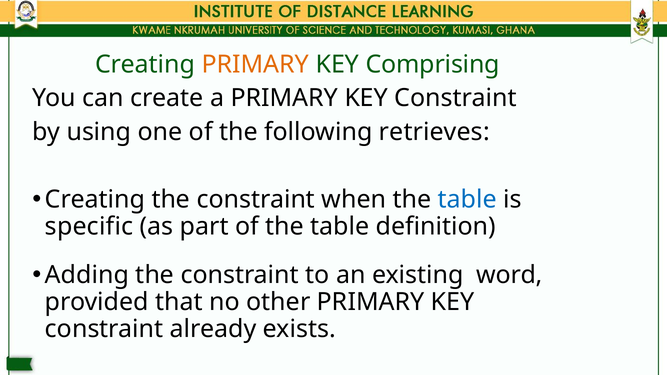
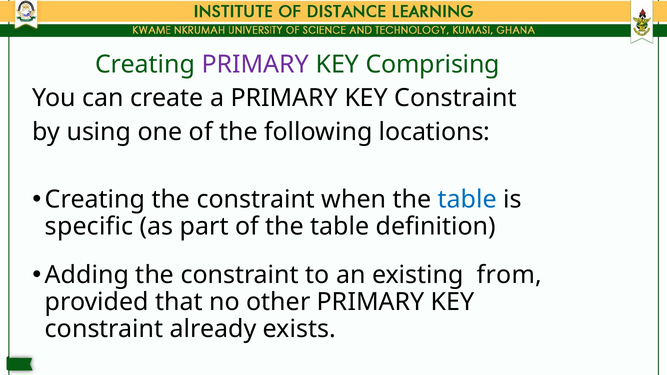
PRIMARY at (255, 64) colour: orange -> purple
retrieves: retrieves -> locations
word: word -> from
